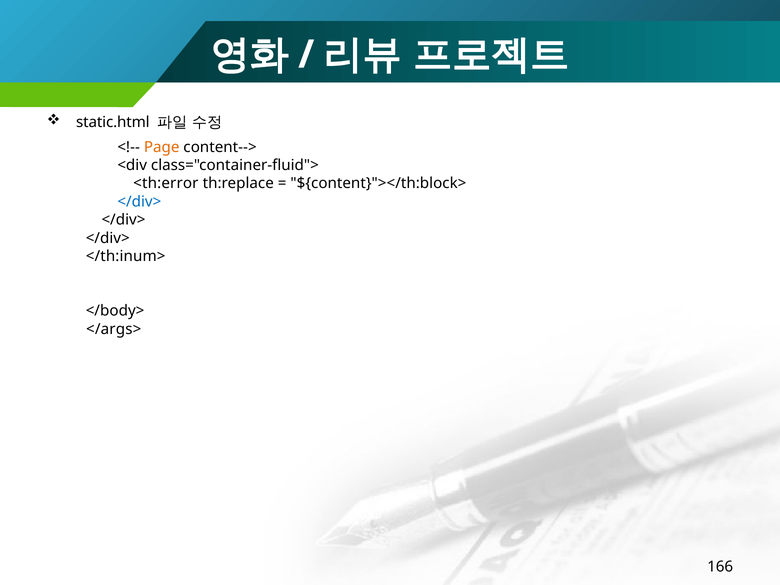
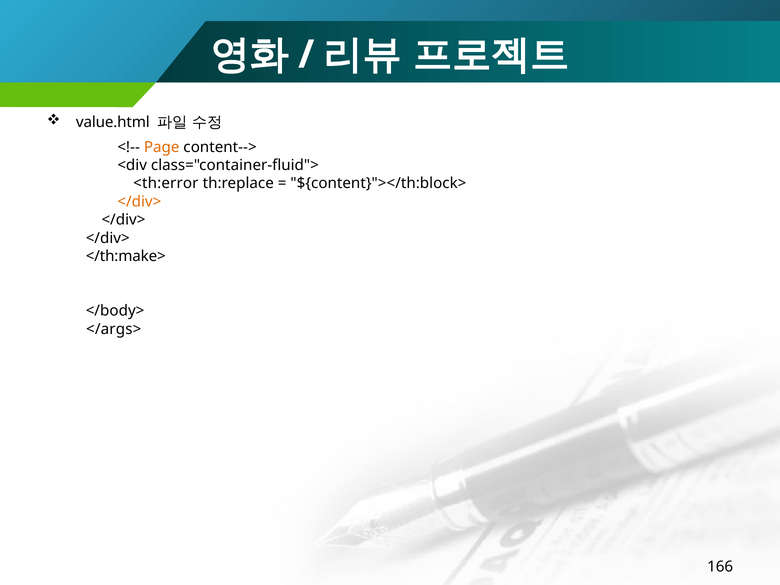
static.html: static.html -> value.html
</div> at (139, 202) colour: blue -> orange
</th:inum>: </th:inum> -> </th:make>
